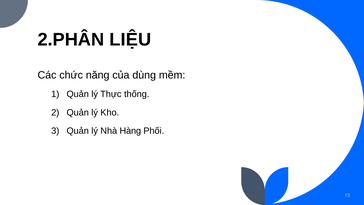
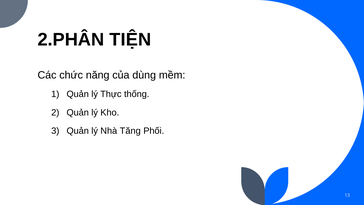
LIỆU: LIỆU -> TIỆN
Hàng: Hàng -> Tăng
